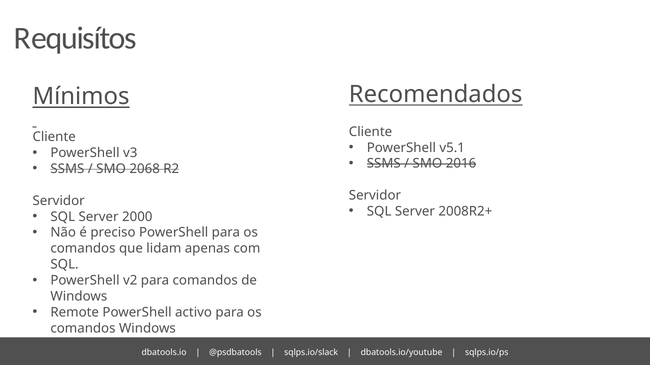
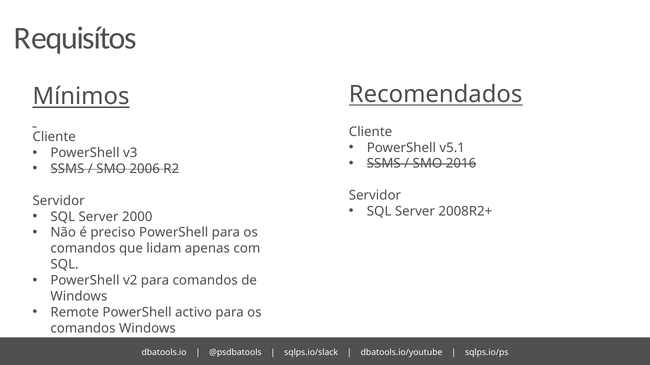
2068: 2068 -> 2006
